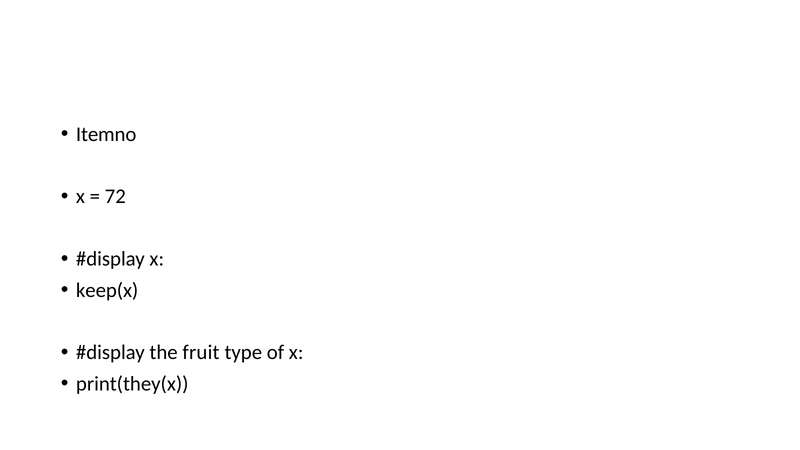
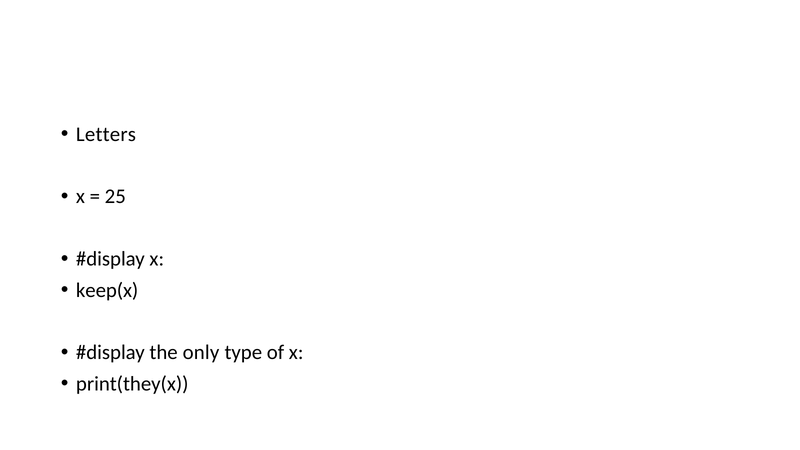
Itemno: Itemno -> Letters
72: 72 -> 25
fruit: fruit -> only
